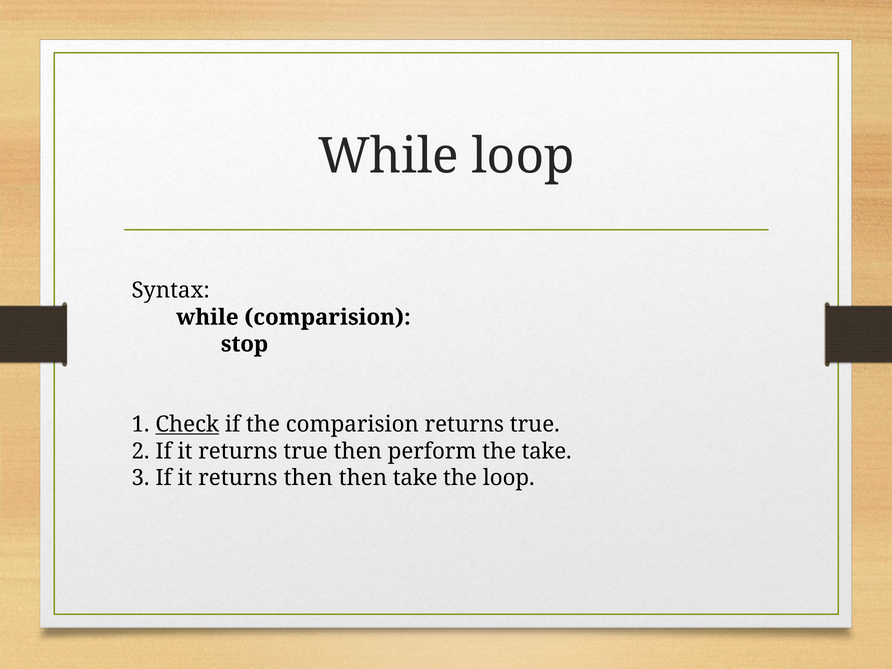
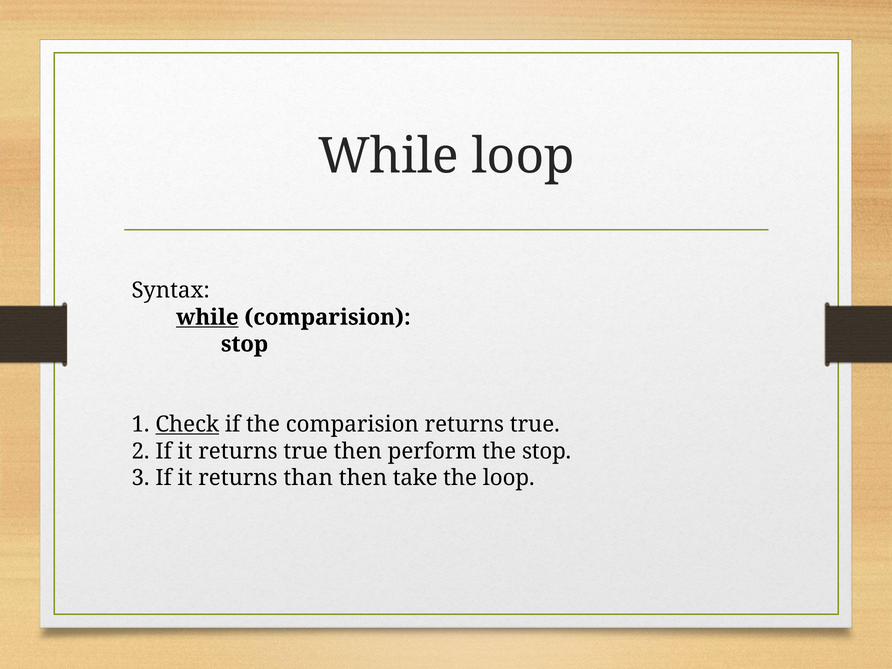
while at (207, 317) underline: none -> present
the take: take -> stop
returns then: then -> than
